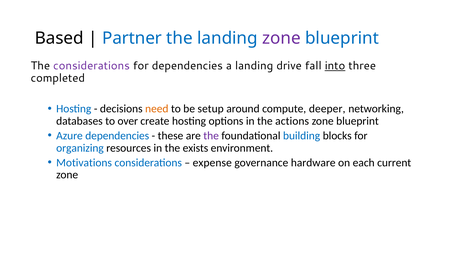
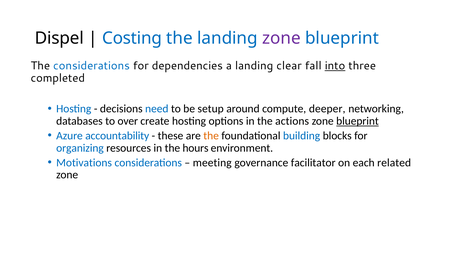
Based: Based -> Dispel
Partner: Partner -> Costing
considerations at (92, 66) colour: purple -> blue
drive: drive -> clear
need colour: orange -> blue
blueprint at (357, 121) underline: none -> present
Azure dependencies: dependencies -> accountability
the at (211, 136) colour: purple -> orange
exists: exists -> hours
expense: expense -> meeting
hardware: hardware -> facilitator
current: current -> related
